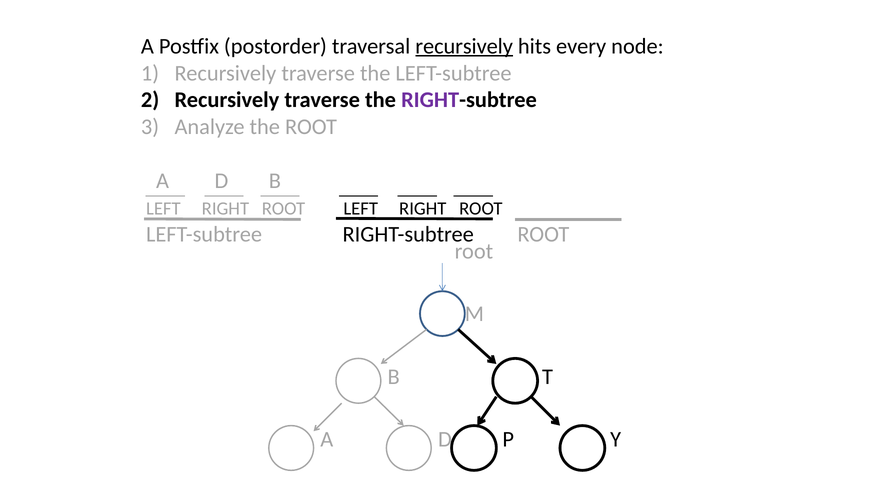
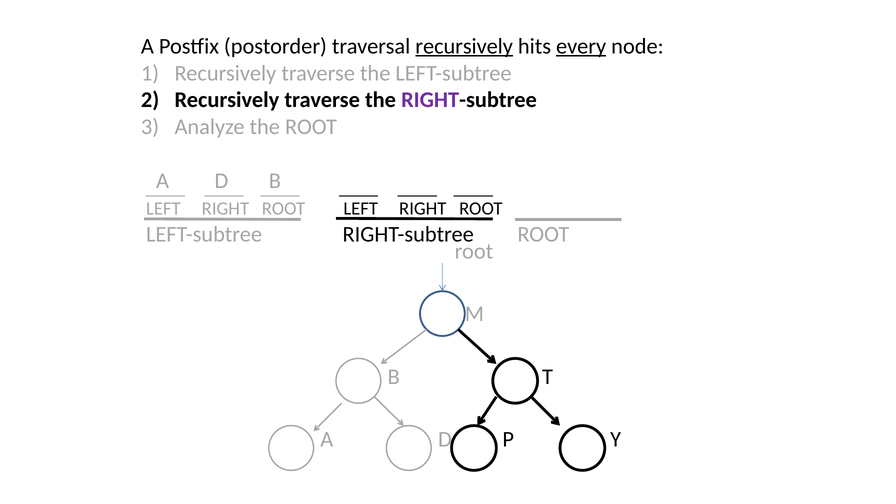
every underline: none -> present
